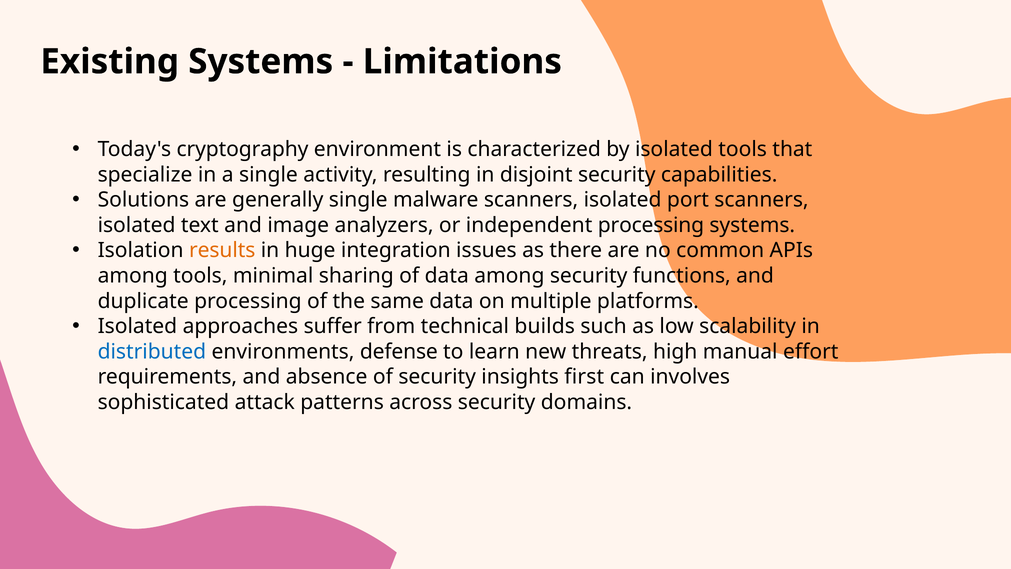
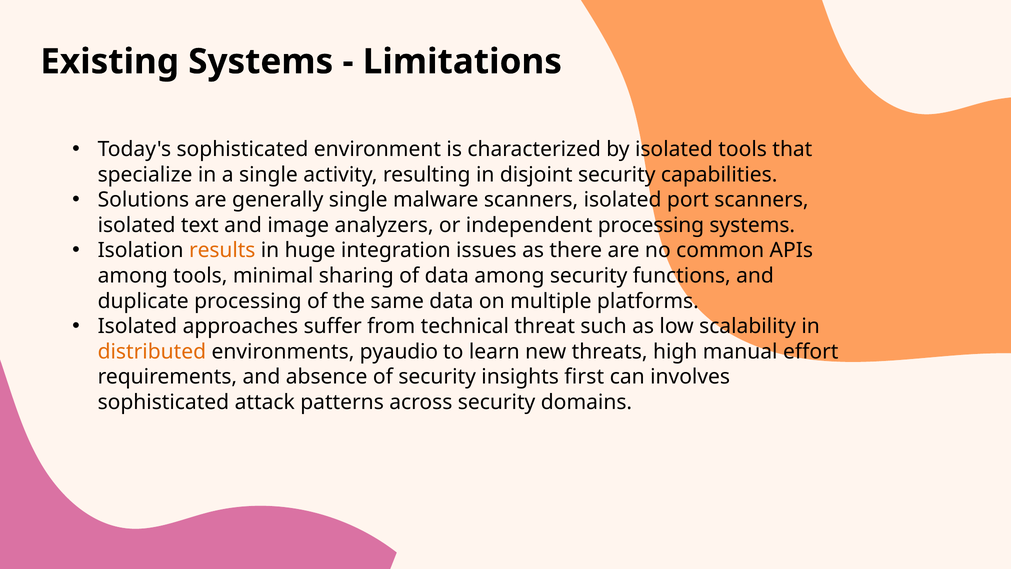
Today's cryptography: cryptography -> sophisticated
builds: builds -> threat
distributed colour: blue -> orange
defense: defense -> pyaudio
